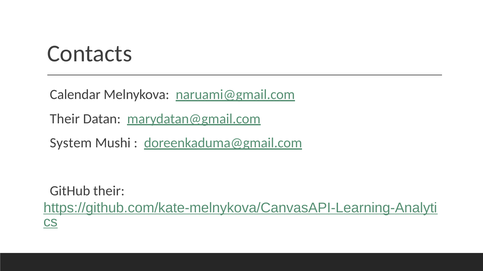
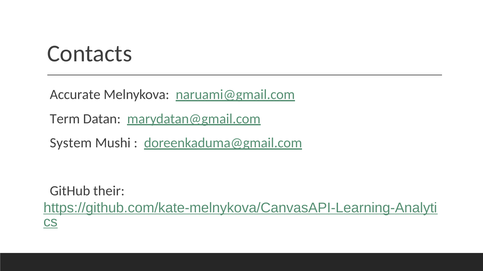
Calendar: Calendar -> Accurate
Their at (65, 119): Their -> Term
